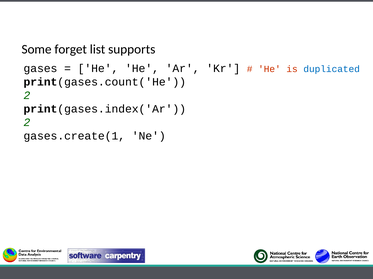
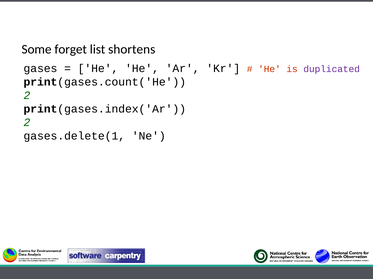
supports: supports -> shortens
duplicated colour: blue -> purple
gases.create(1: gases.create(1 -> gases.delete(1
